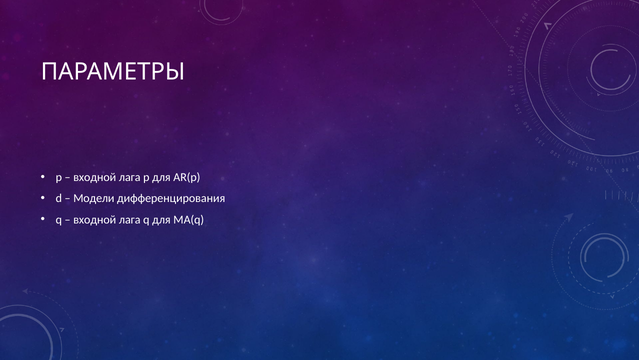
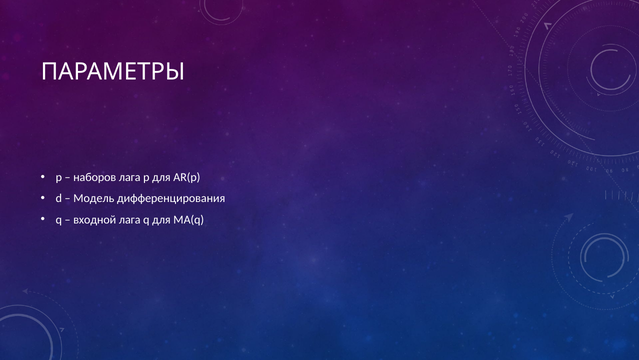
входной at (95, 177): входной -> наборов
Модели: Модели -> Модель
